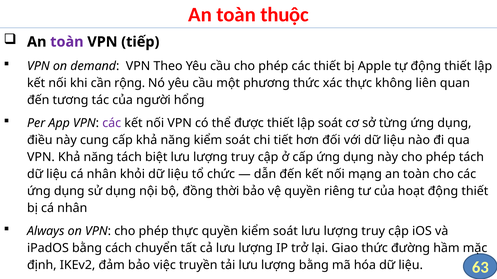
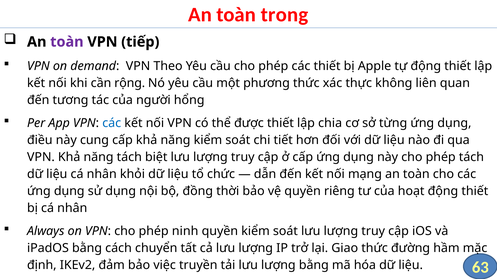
thuộc: thuộc -> trong
các at (112, 123) colour: purple -> blue
lập soát: soát -> chia
phép thực: thực -> ninh
